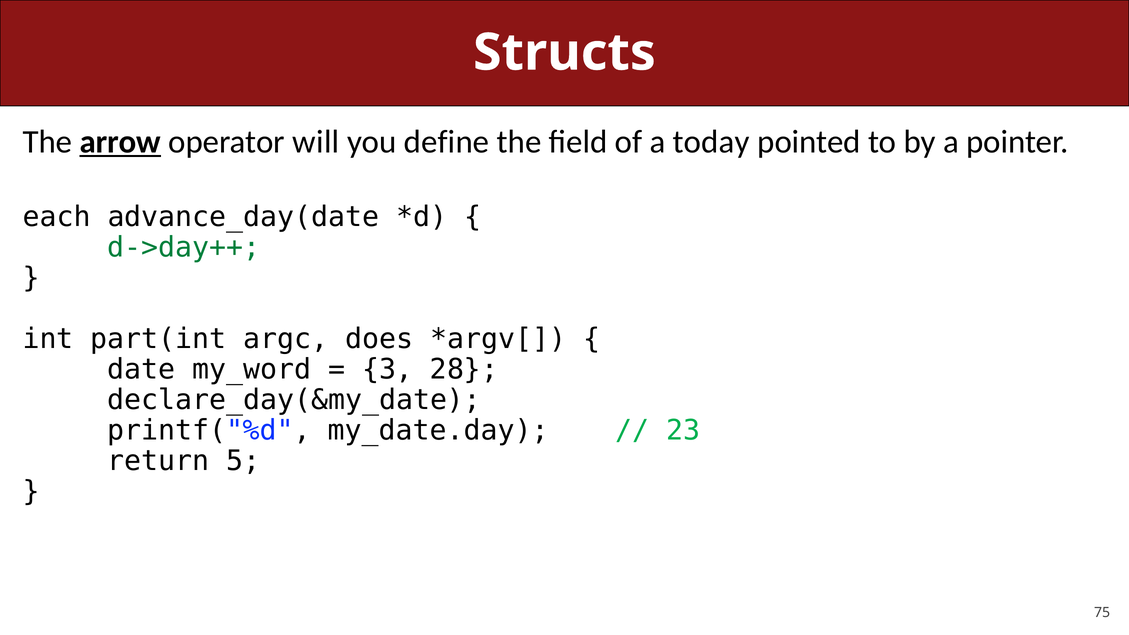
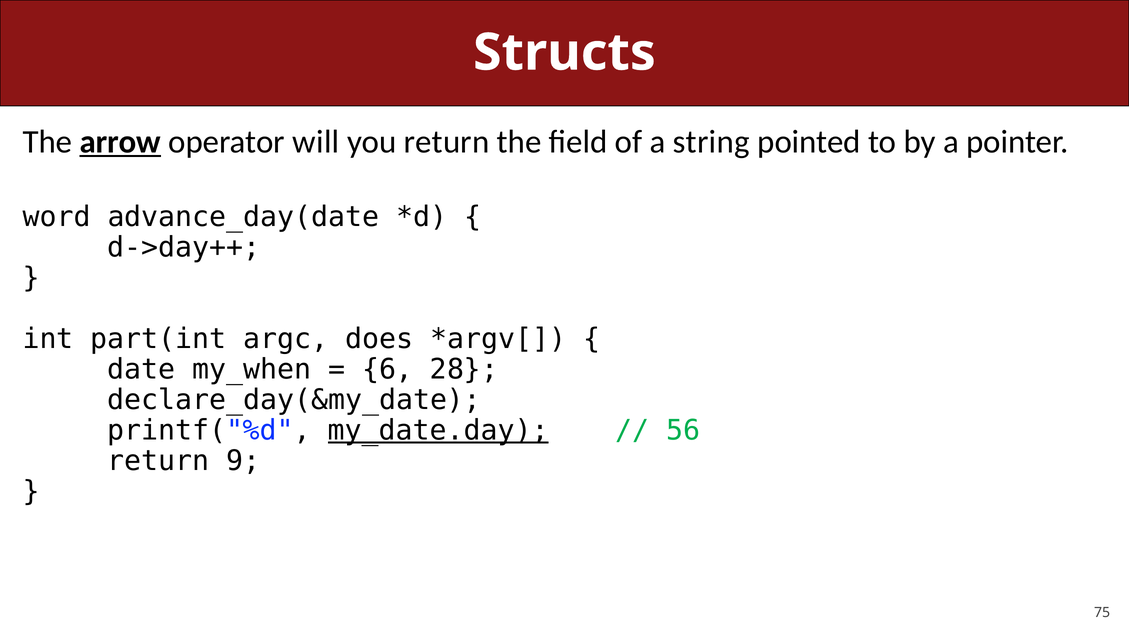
you define: define -> return
today: today -> string
each: each -> word
d->day++ colour: green -> black
my_word: my_word -> my_when
3: 3 -> 6
my_date.day underline: none -> present
23: 23 -> 56
5: 5 -> 9
